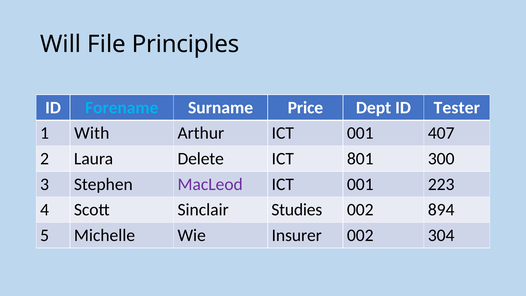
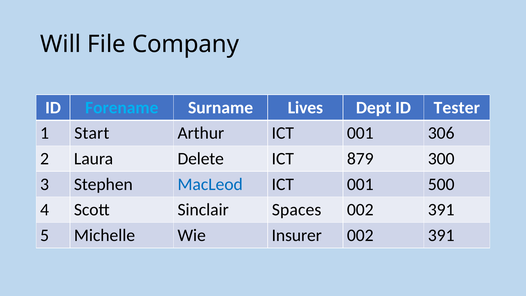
Principles: Principles -> Company
Price: Price -> Lives
With: With -> Start
407: 407 -> 306
801: 801 -> 879
MacLeod colour: purple -> blue
223: 223 -> 500
Studies: Studies -> Spaces
894 at (441, 210): 894 -> 391
304 at (441, 235): 304 -> 391
